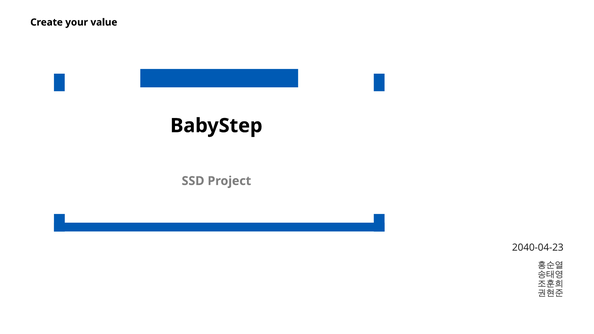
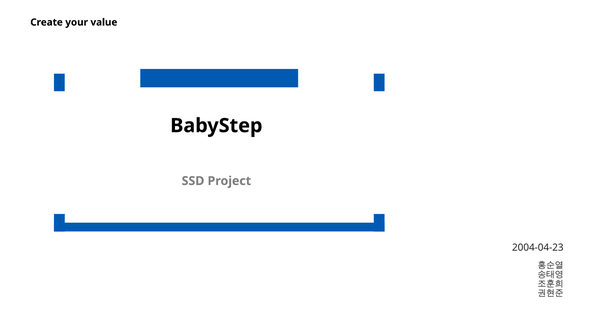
2040-04-23: 2040-04-23 -> 2004-04-23
